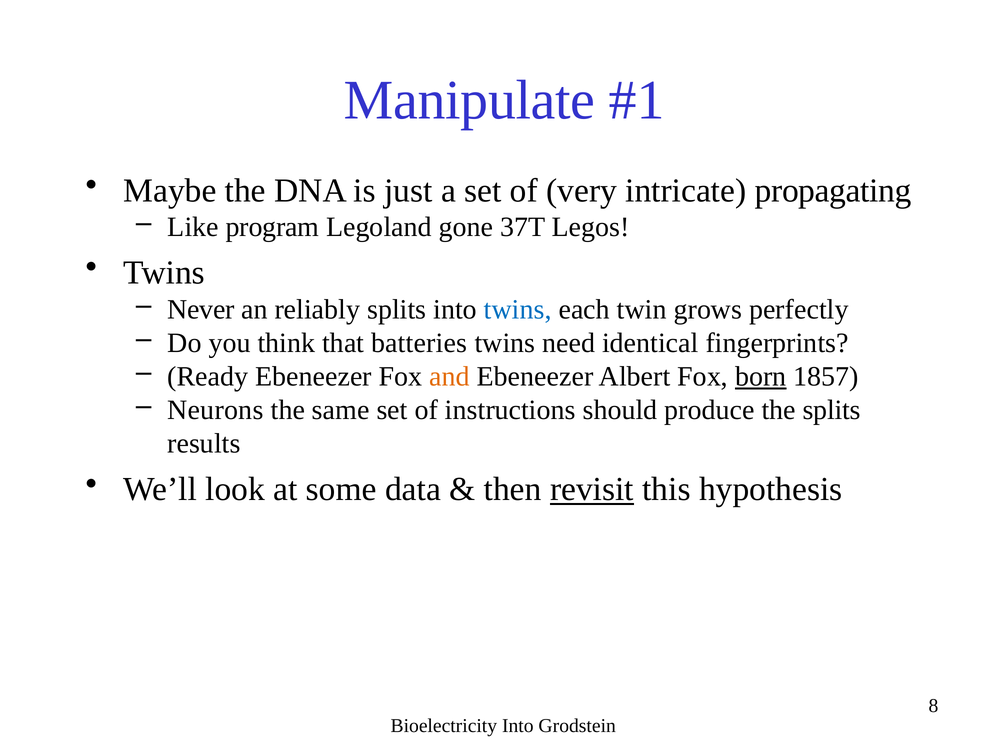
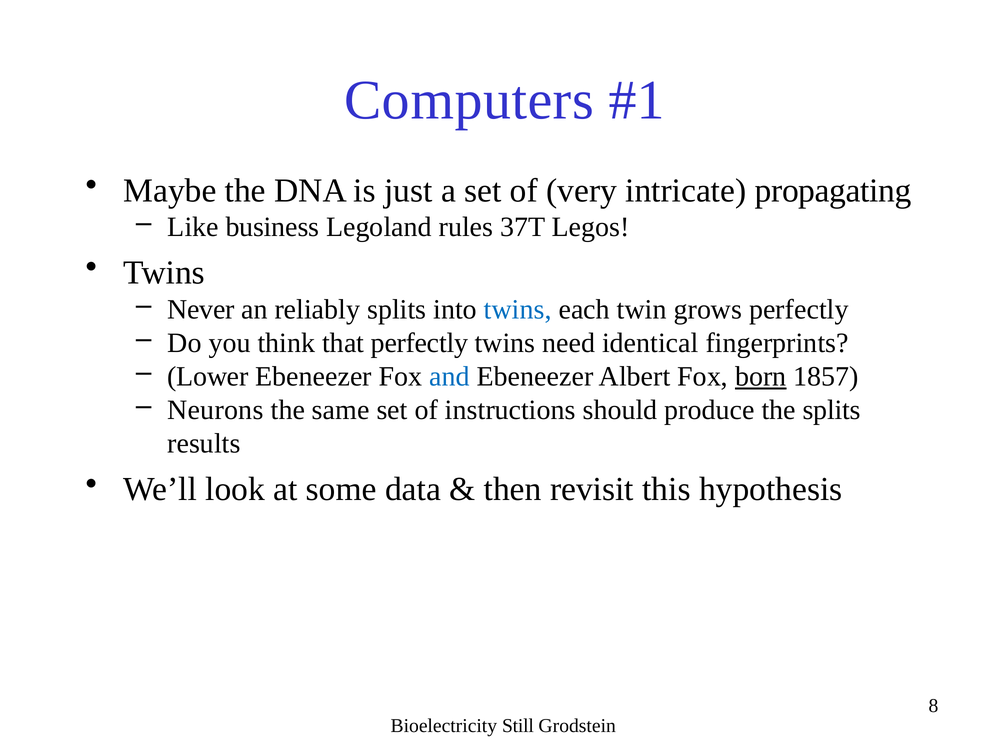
Manipulate: Manipulate -> Computers
program: program -> business
gone: gone -> rules
that batteries: batteries -> perfectly
Ready: Ready -> Lower
and colour: orange -> blue
revisit underline: present -> none
Bioelectricity Into: Into -> Still
